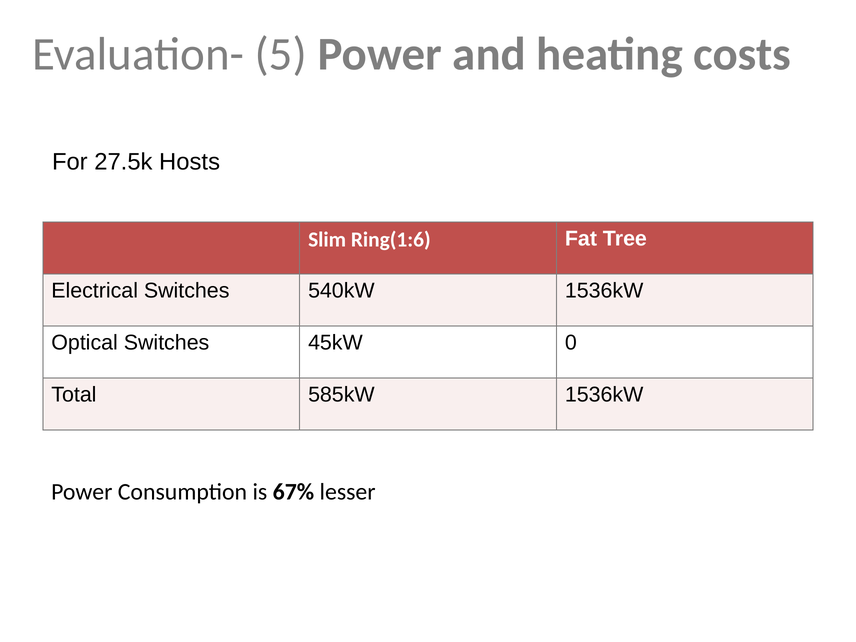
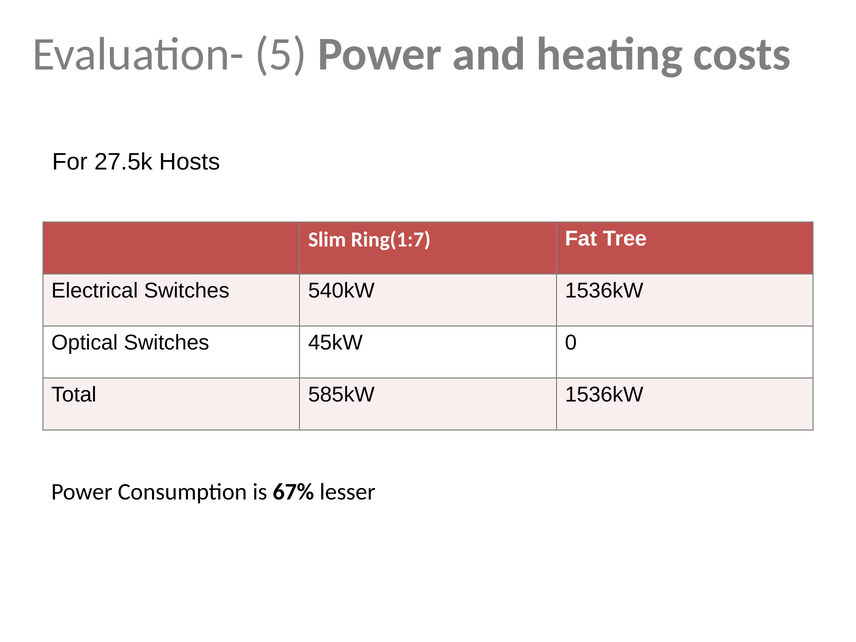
Ring(1:6: Ring(1:6 -> Ring(1:7
